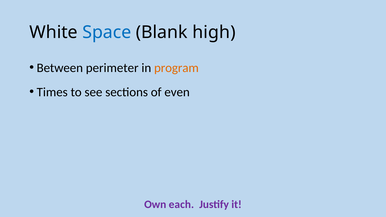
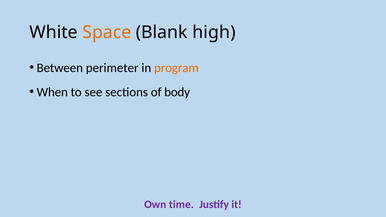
Space colour: blue -> orange
Times: Times -> When
even: even -> body
each: each -> time
